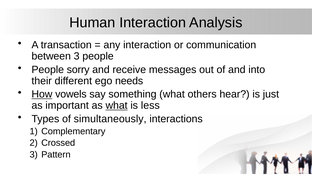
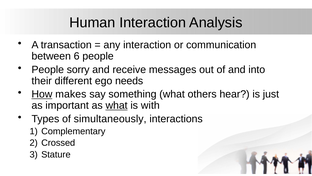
between 3: 3 -> 6
vowels: vowels -> makes
less: less -> with
Pattern: Pattern -> Stature
